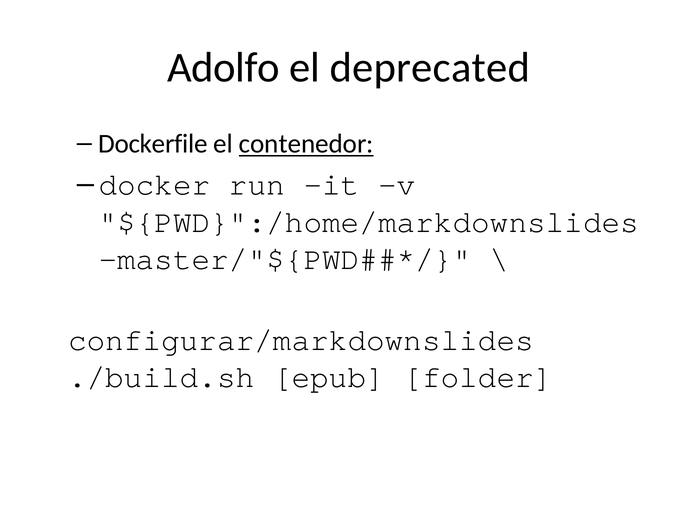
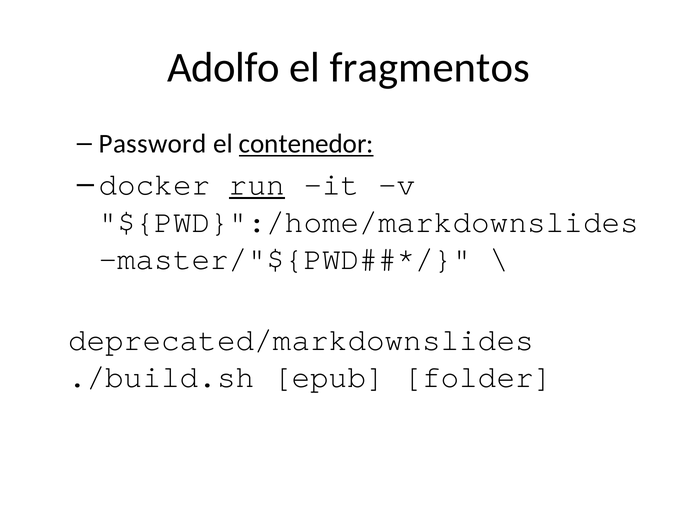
deprecated: deprecated -> fragmentos
Dockerfile: Dockerfile -> Password
run underline: none -> present
configurar/markdownslides: configurar/markdownslides -> deprecated/markdownslides
